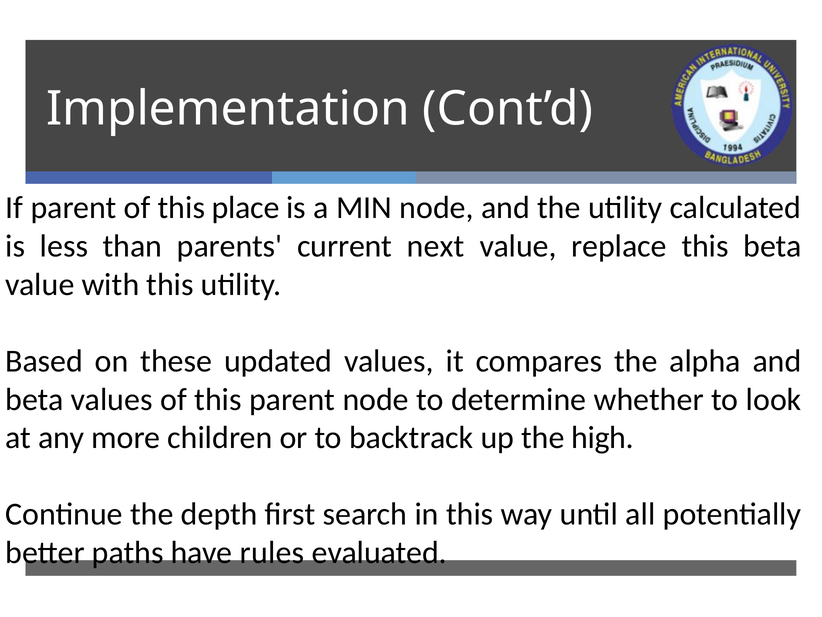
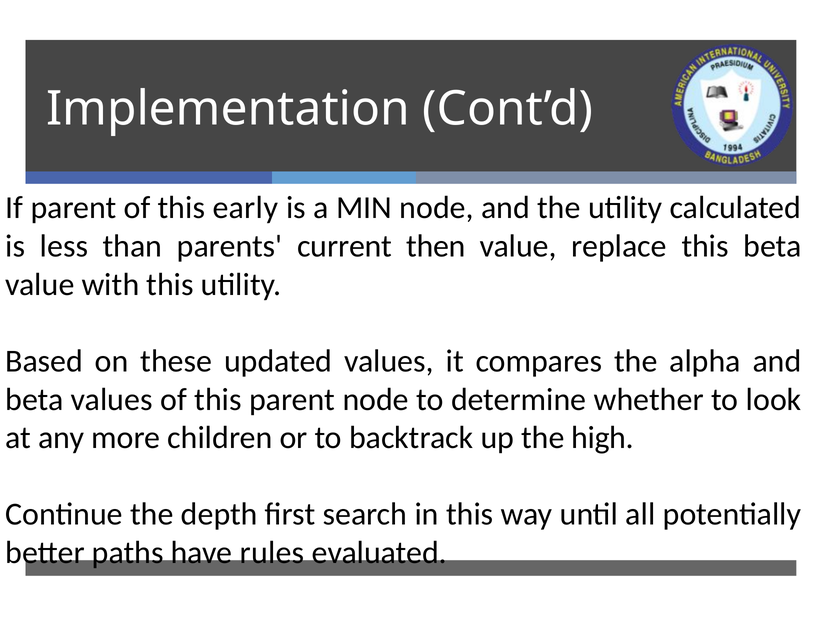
place: place -> early
next: next -> then
